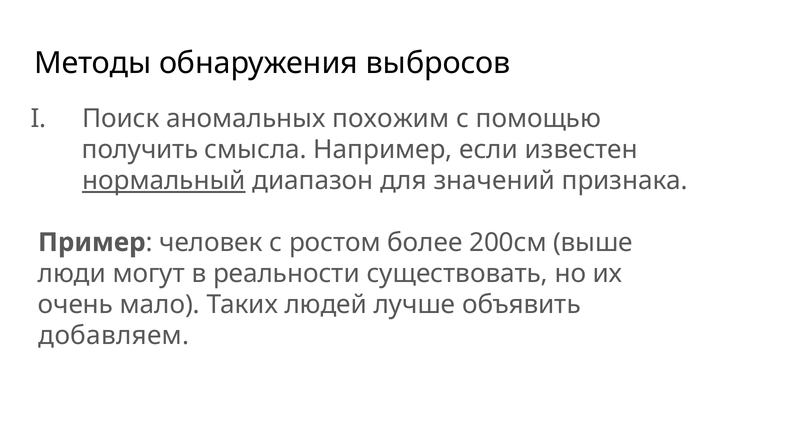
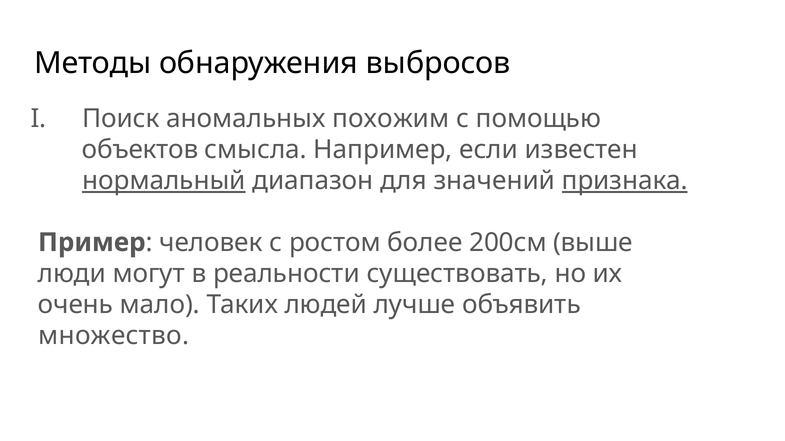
получить: получить -> объектов
признака underline: none -> present
добавляем: добавляем -> множество
